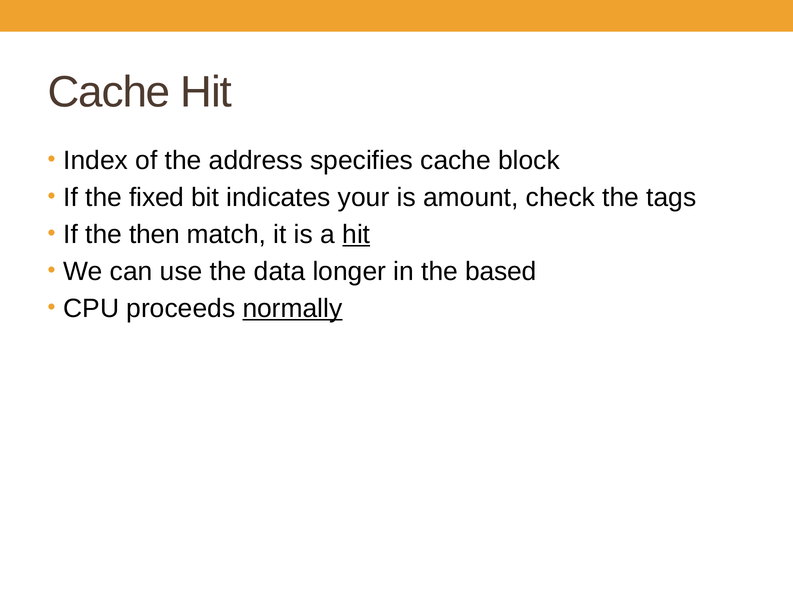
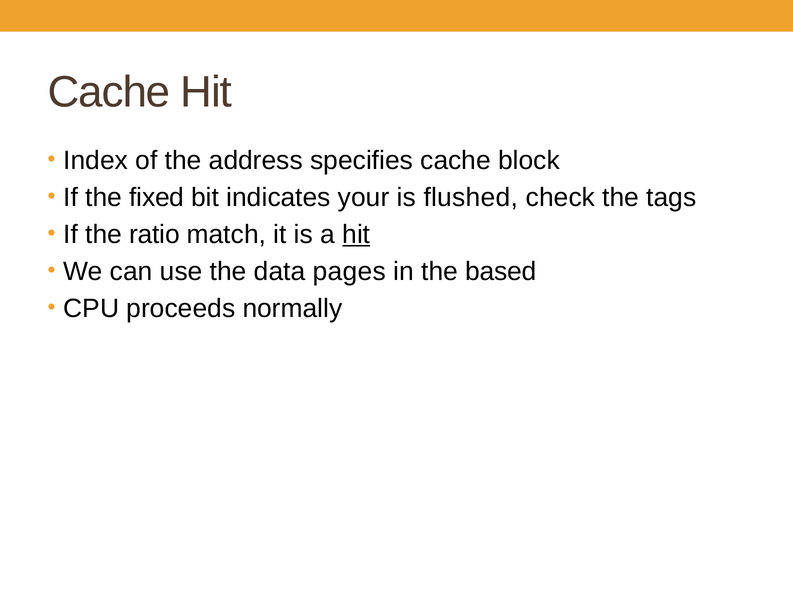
amount: amount -> flushed
then: then -> ratio
longer: longer -> pages
normally underline: present -> none
